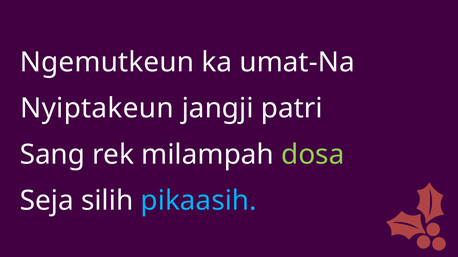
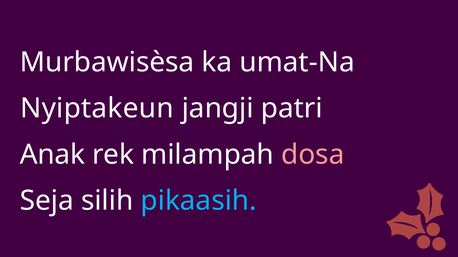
Ngemutkeun: Ngemutkeun -> Murbawisèsa
Sang: Sang -> Anak
dosa colour: light green -> pink
